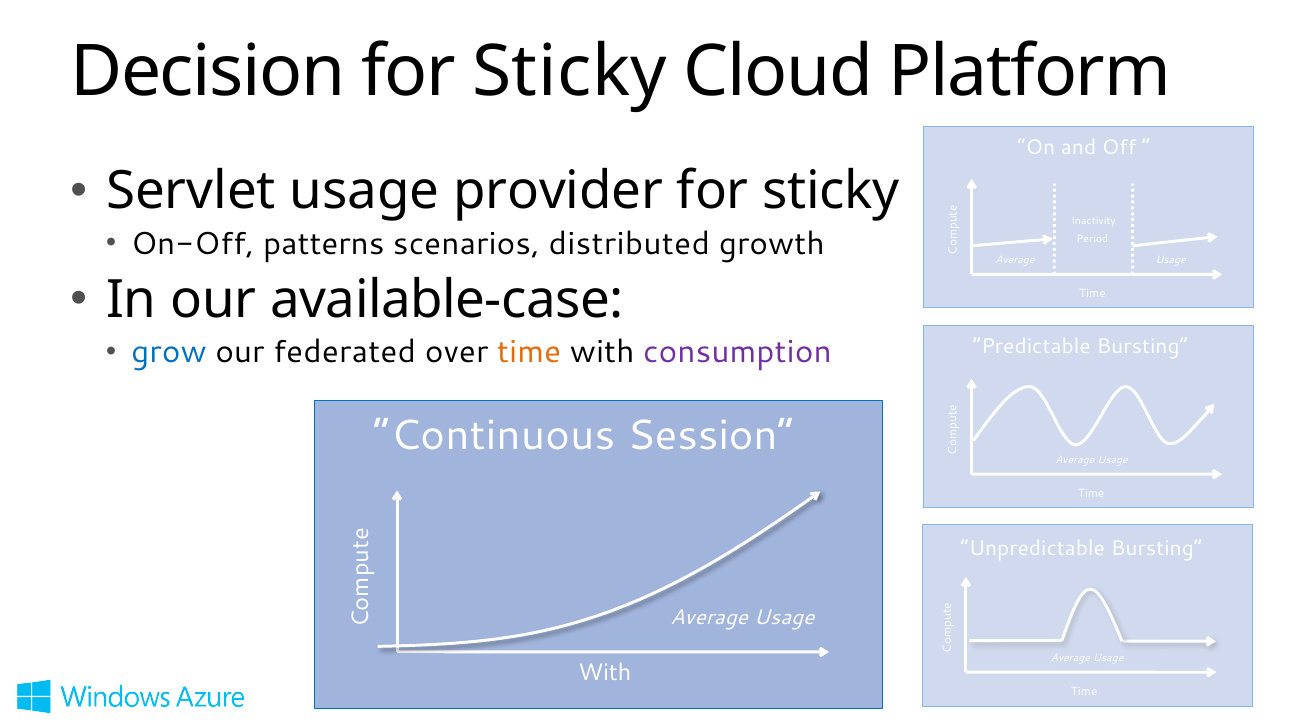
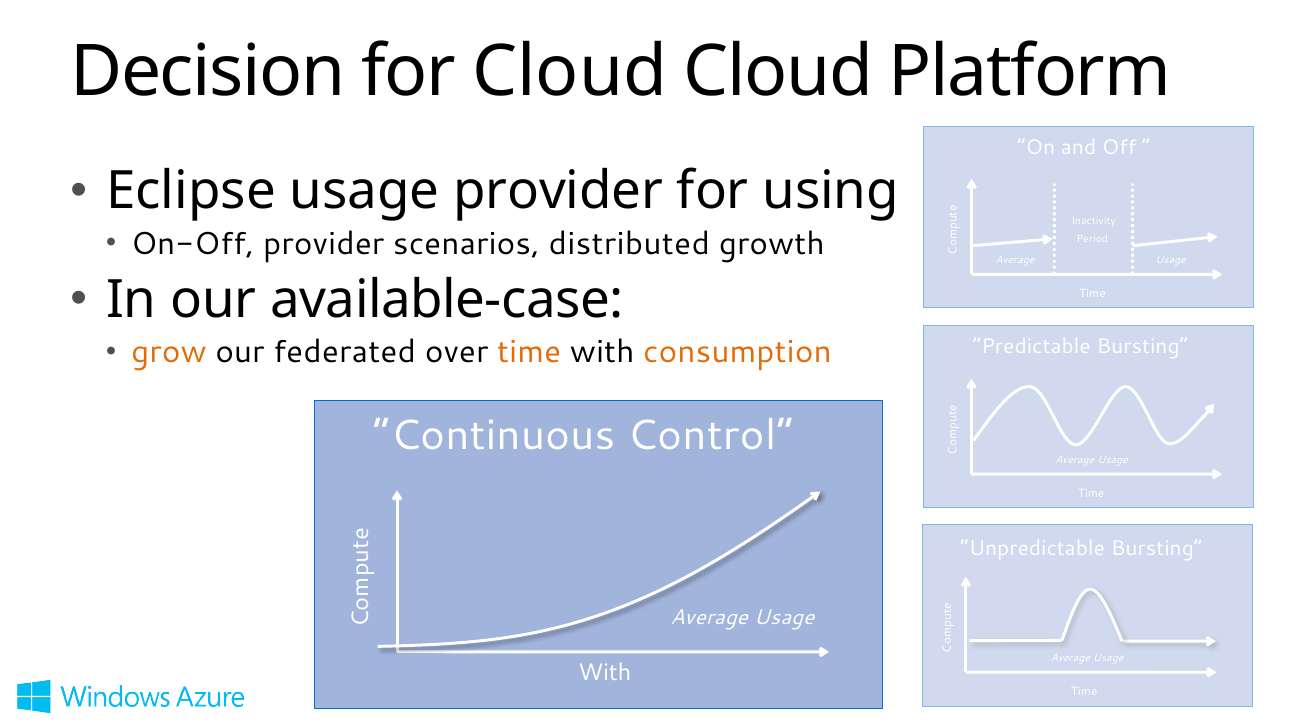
Decision for Sticky: Sticky -> Cloud
Servlet: Servlet -> Eclipse
sticky at (831, 192): sticky -> using
On-Off patterns: patterns -> provider
grow colour: blue -> orange
consumption colour: purple -> orange
Session“: Session“ -> Control“
